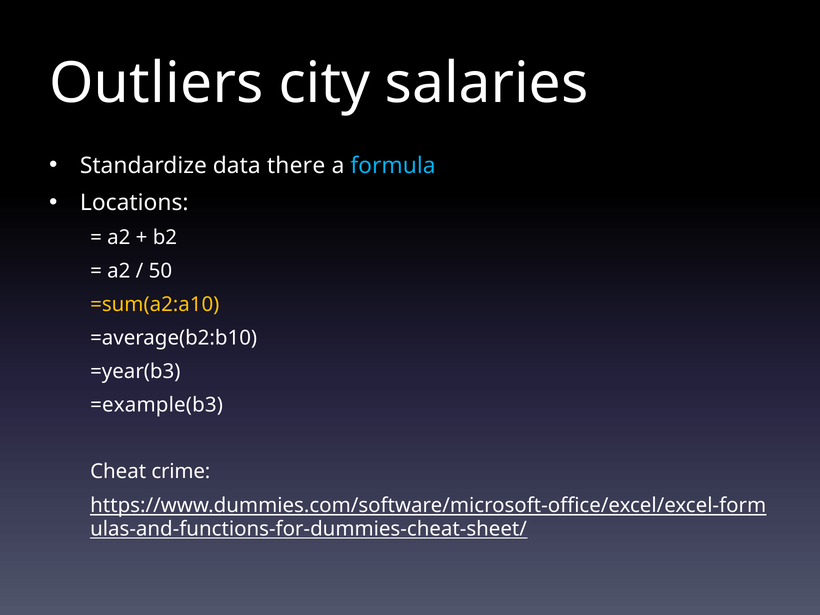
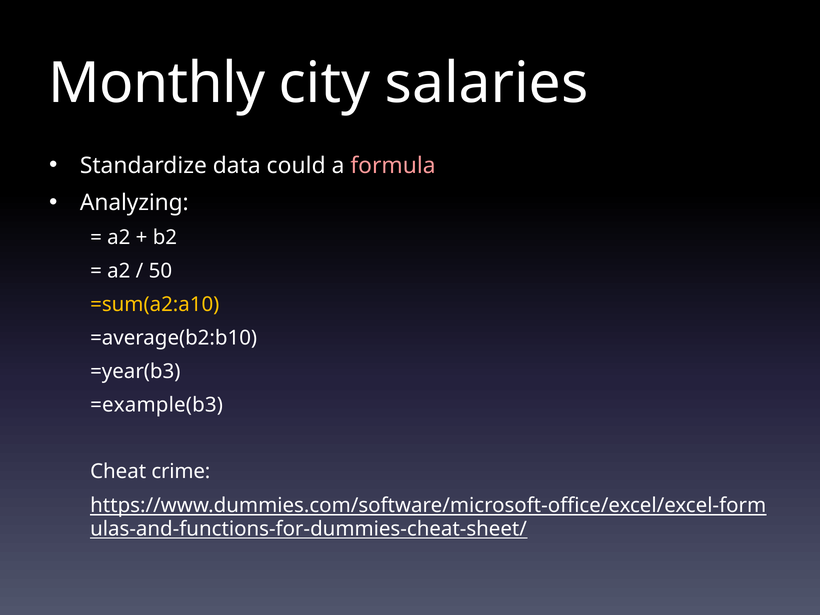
Outliers: Outliers -> Monthly
there: there -> could
formula colour: light blue -> pink
Locations: Locations -> Analyzing
